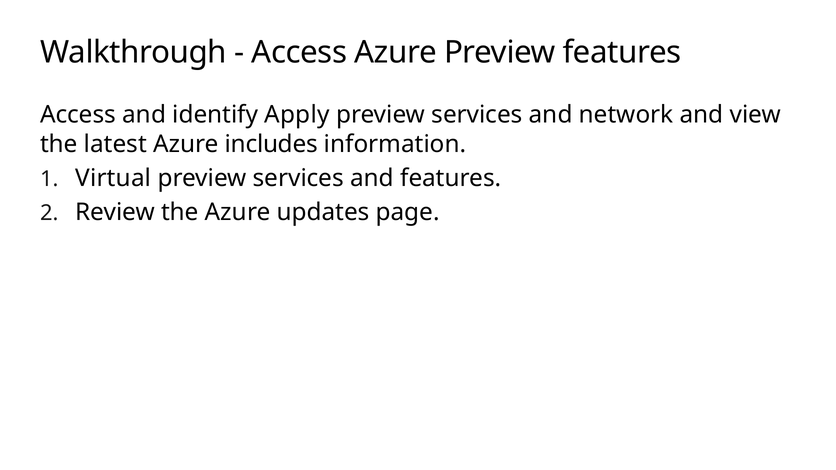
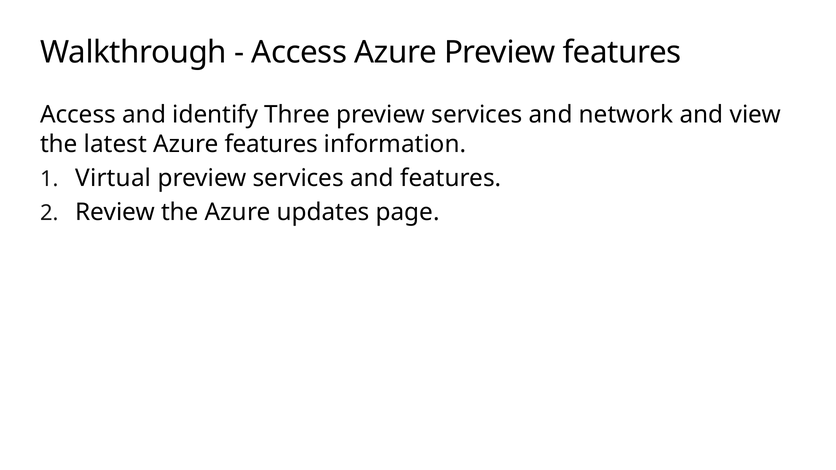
Apply: Apply -> Three
Azure includes: includes -> features
